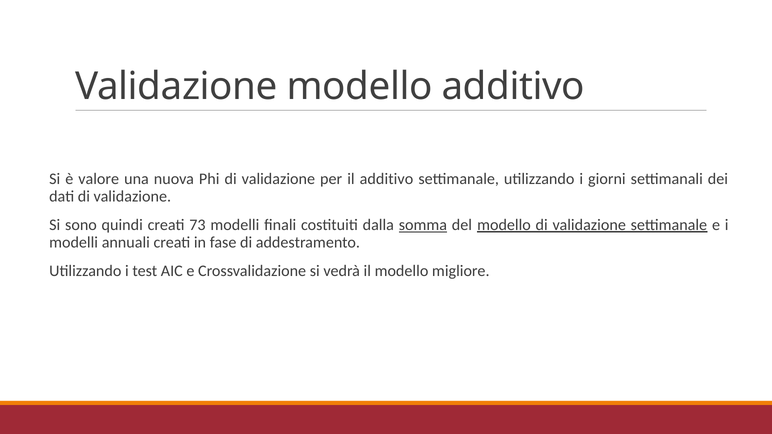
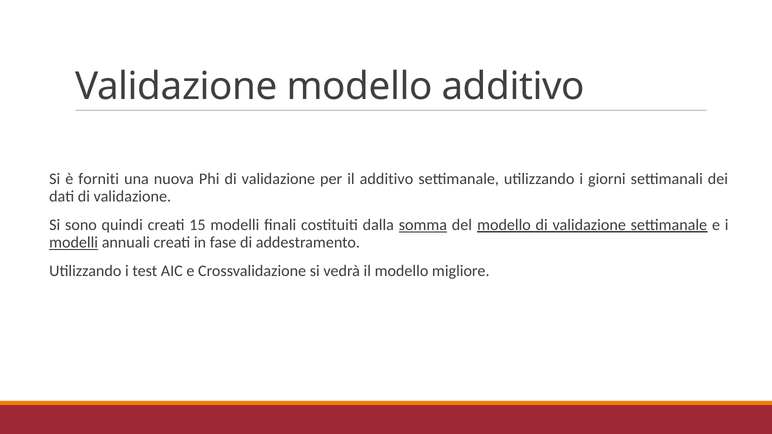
valore: valore -> forniti
73: 73 -> 15
modelli at (74, 242) underline: none -> present
